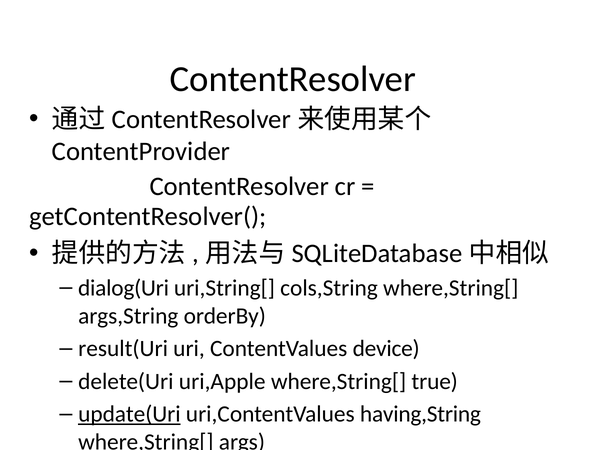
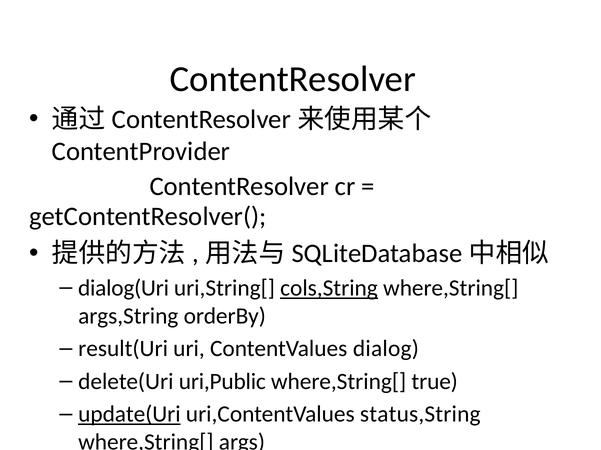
cols,String underline: none -> present
device: device -> dialog
uri,Apple: uri,Apple -> uri,Public
having,String: having,String -> status,String
